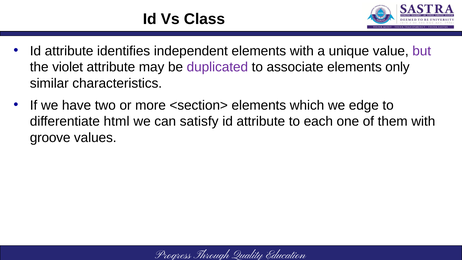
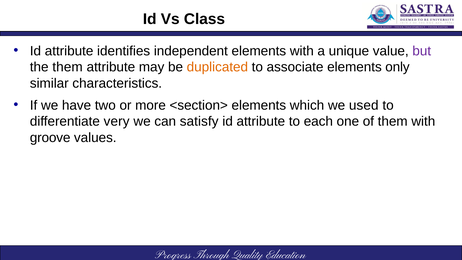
the violet: violet -> them
duplicated colour: purple -> orange
edge: edge -> used
html: html -> very
